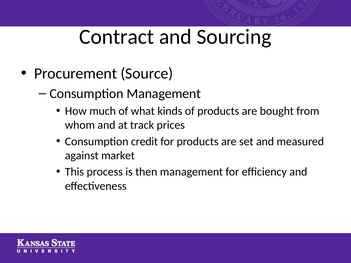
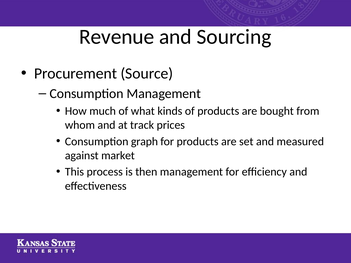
Contract: Contract -> Revenue
credit: credit -> graph
